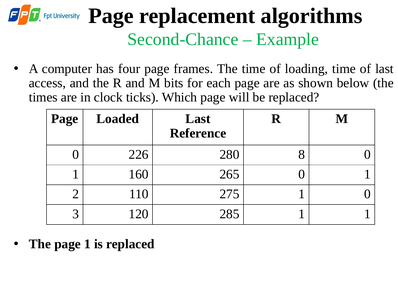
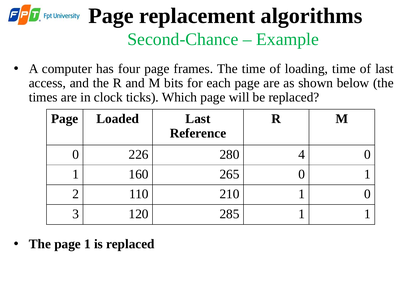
8: 8 -> 4
275: 275 -> 210
